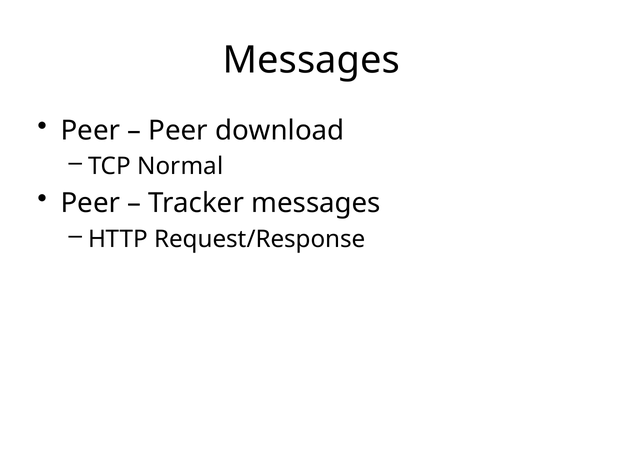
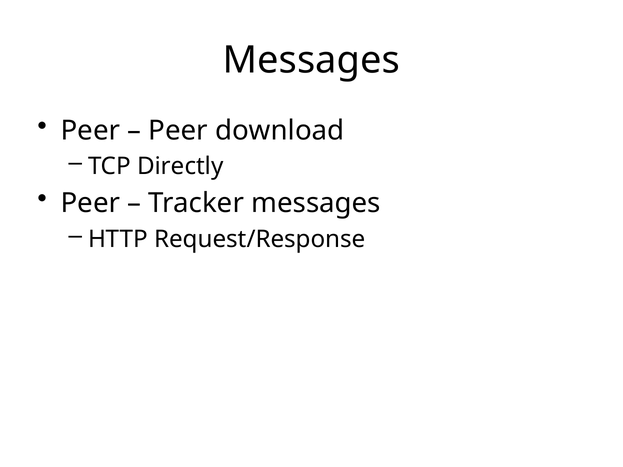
Normal: Normal -> Directly
